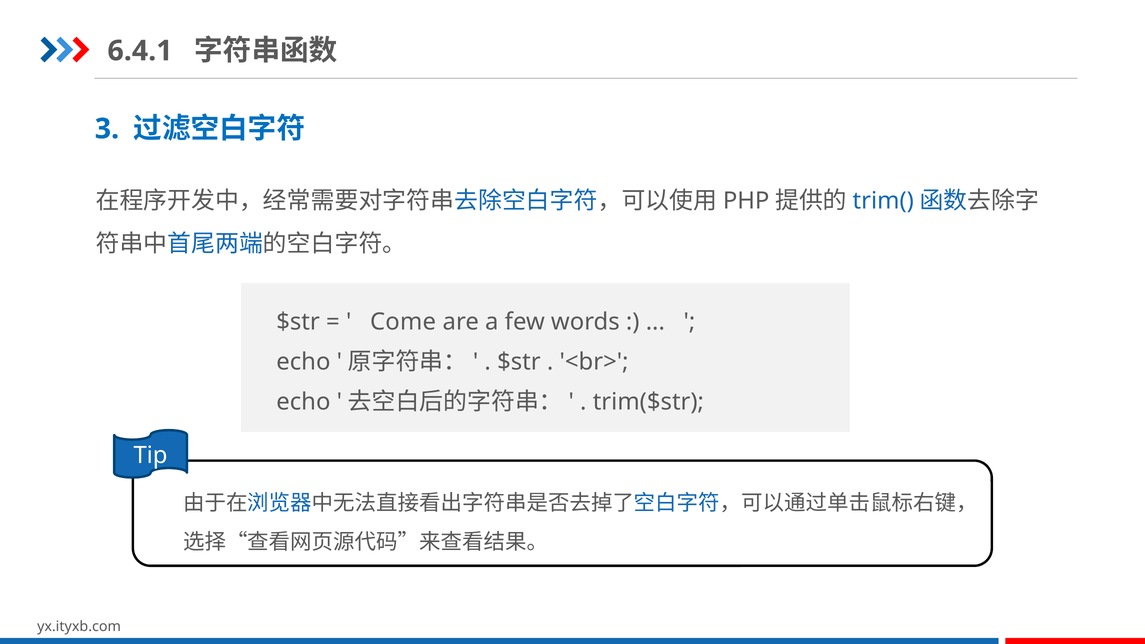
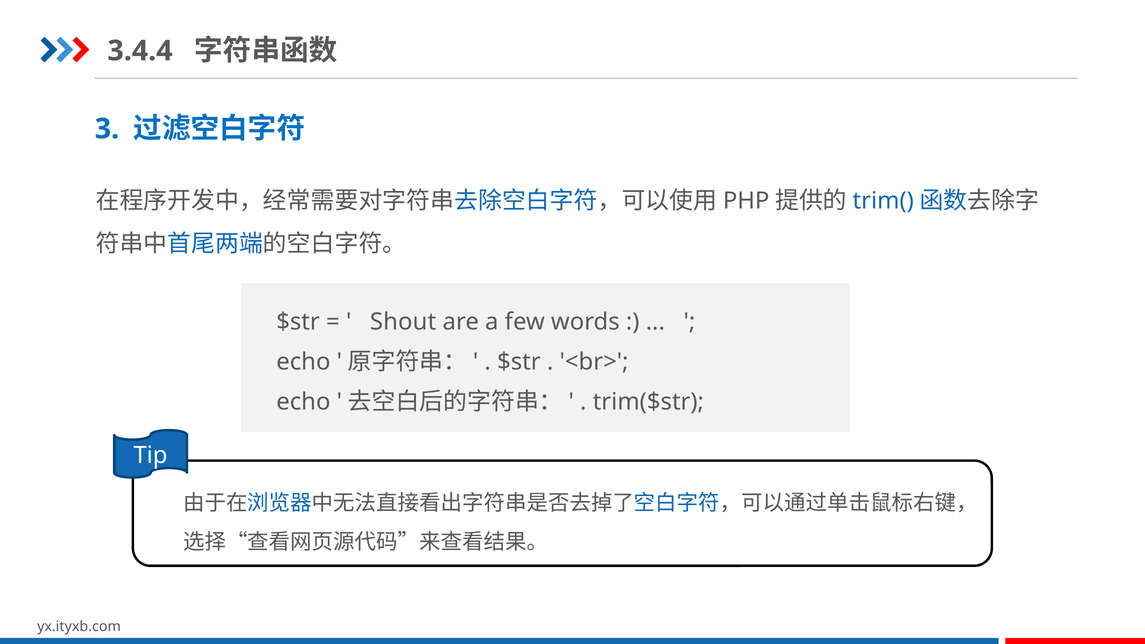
6.4.1: 6.4.1 -> 3.4.4
Come: Come -> Shout
